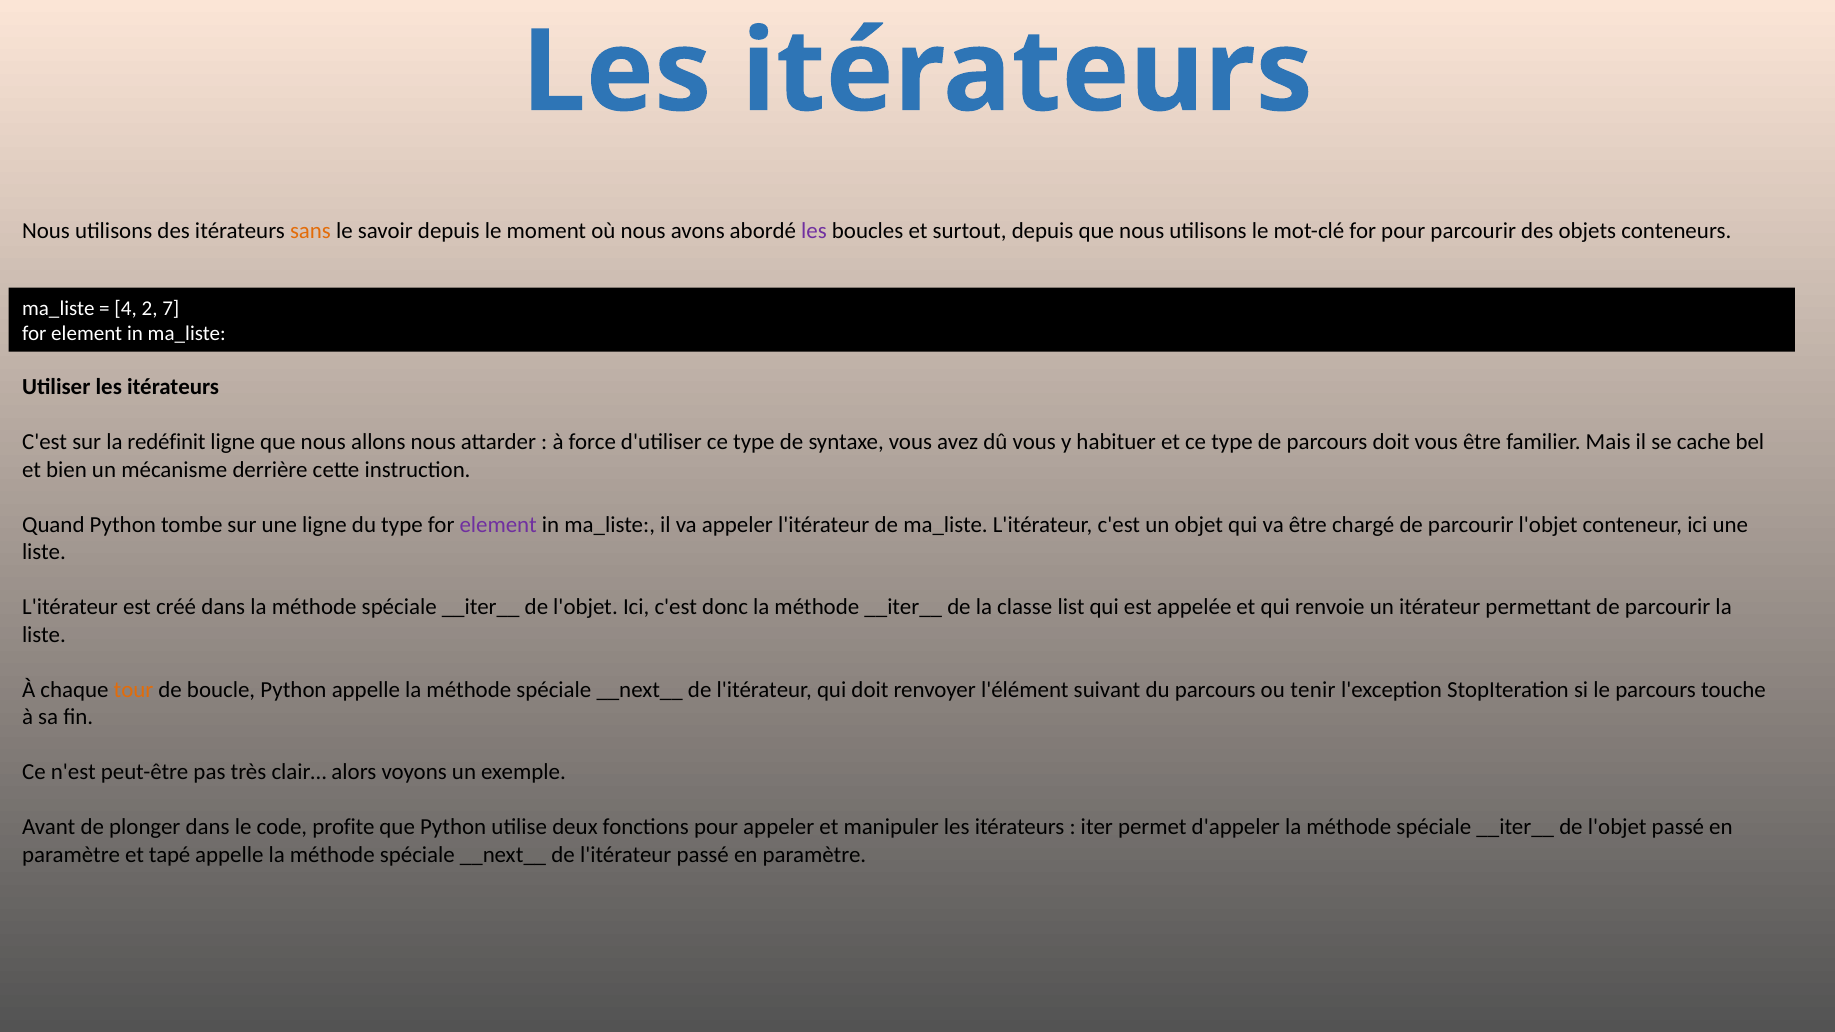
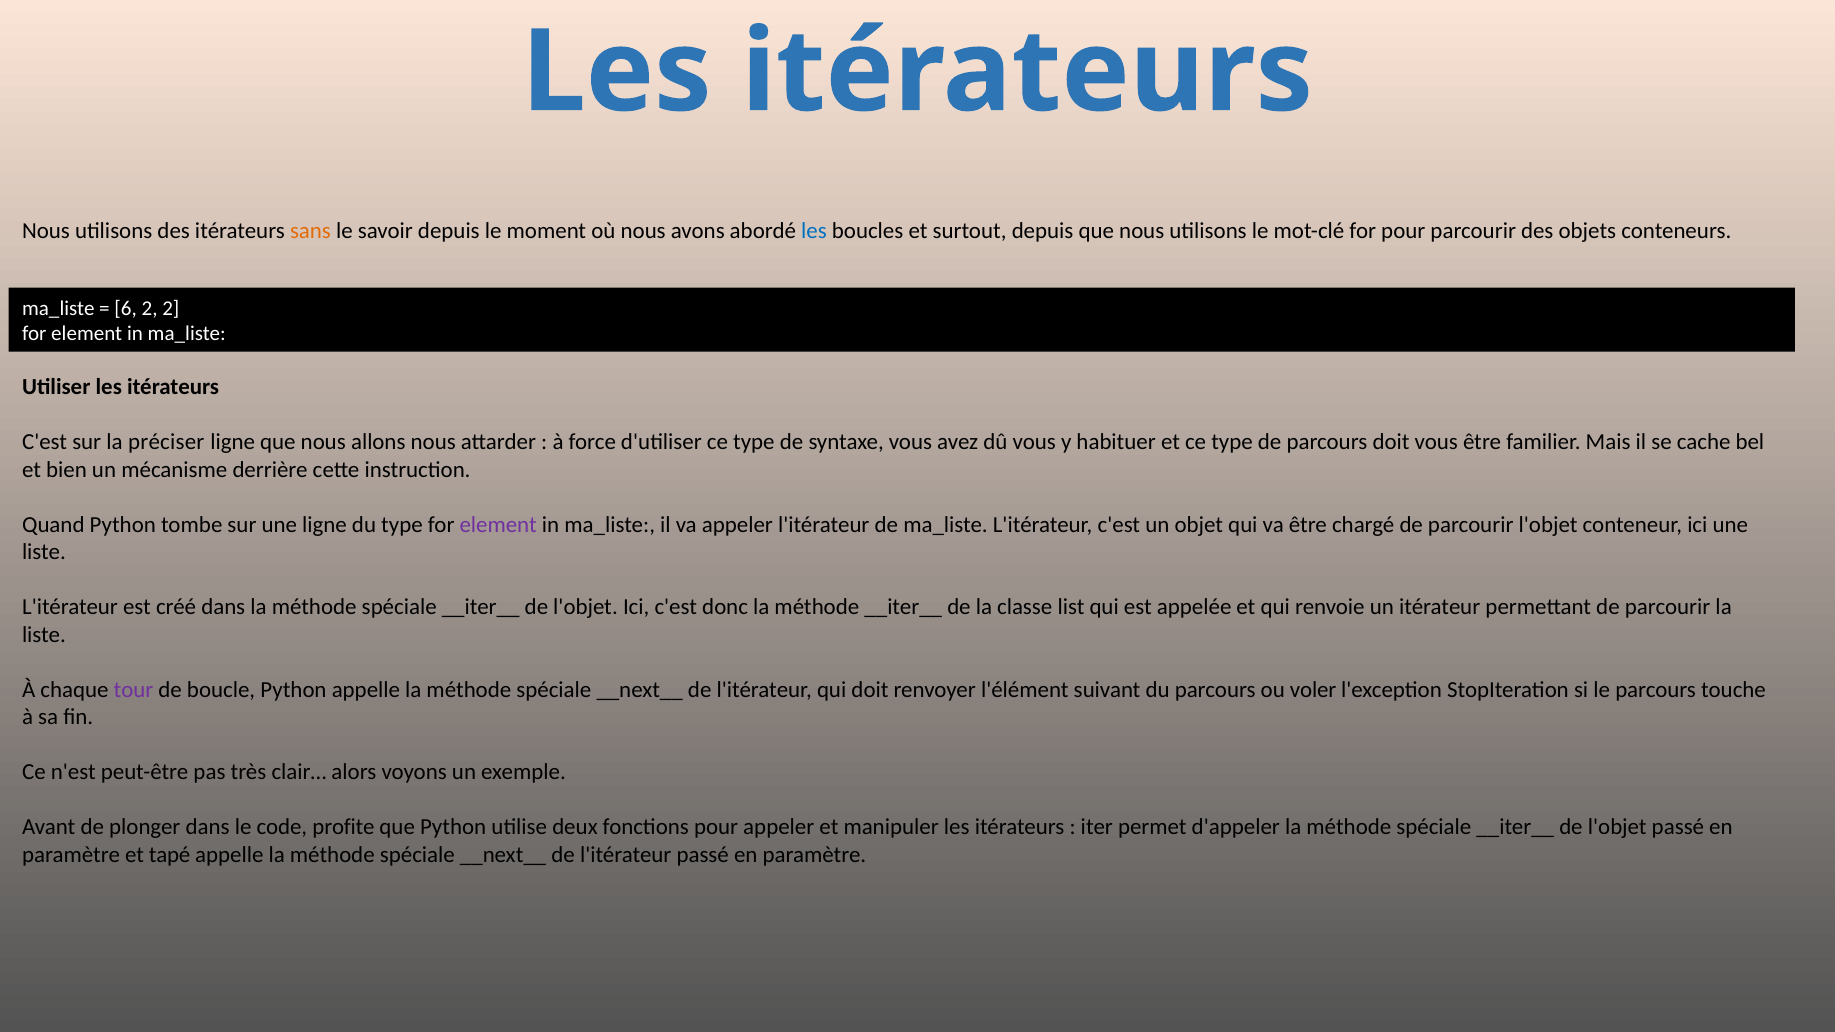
les at (814, 231) colour: purple -> blue
4: 4 -> 6
2 7: 7 -> 2
redéfinit: redéfinit -> préciser
tour colour: orange -> purple
tenir: tenir -> voler
